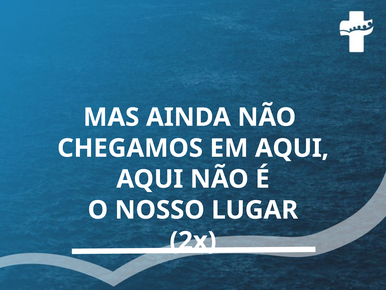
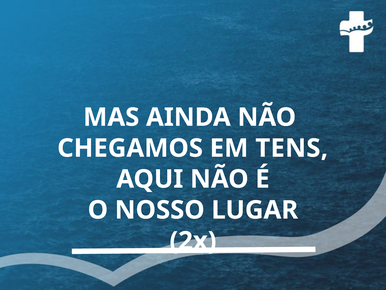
EM AQUI: AQUI -> TENS
